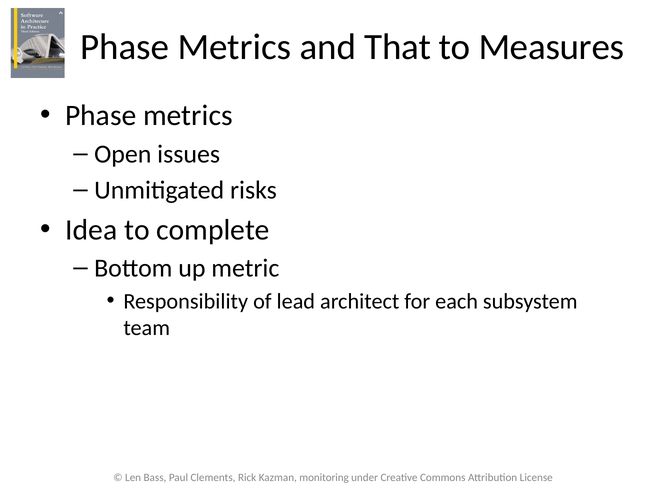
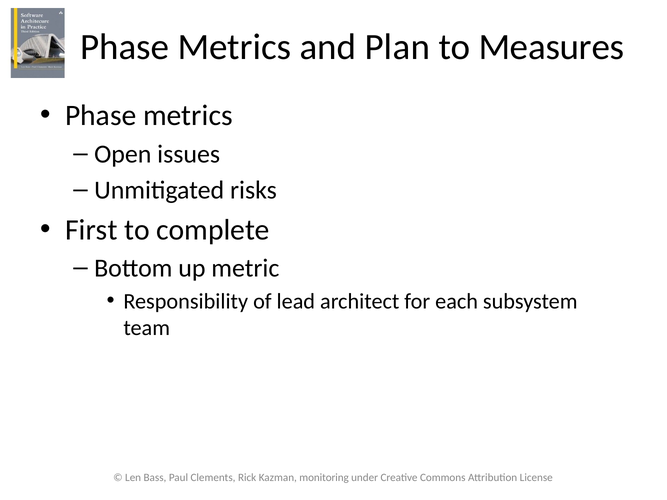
That: That -> Plan
Idea: Idea -> First
